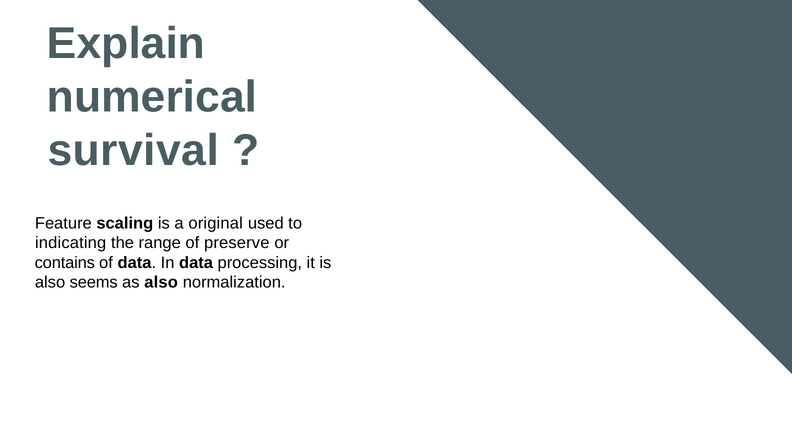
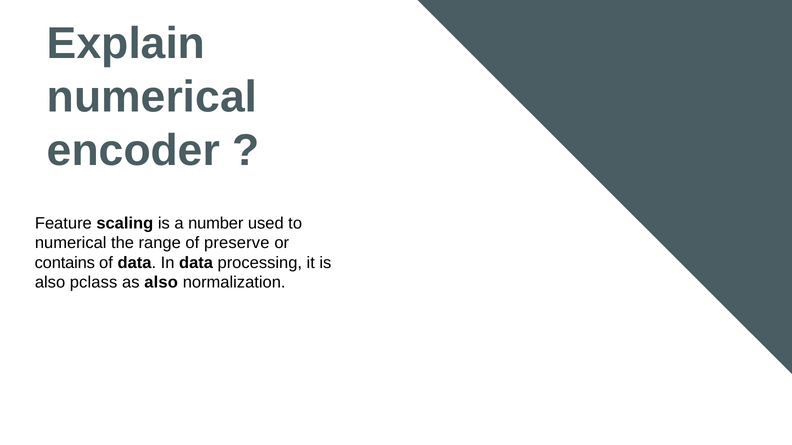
survival: survival -> encoder
original: original -> number
indicating at (71, 243): indicating -> numerical
seems: seems -> pclass
